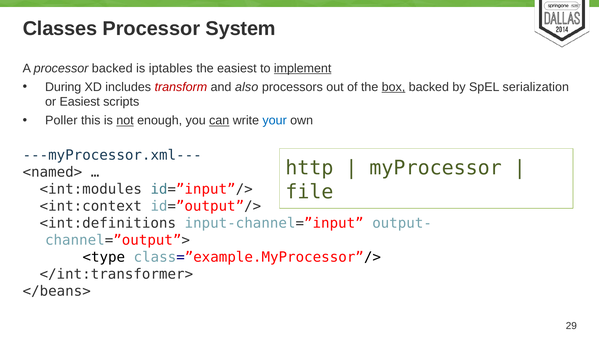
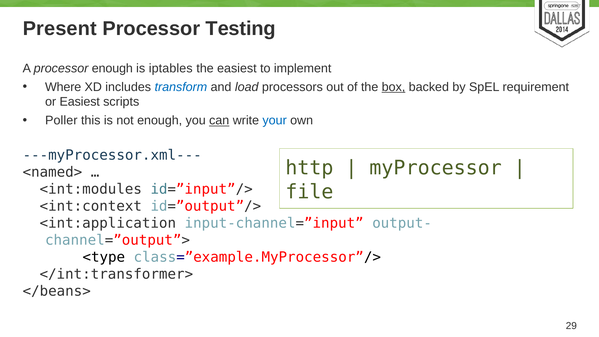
Classes: Classes -> Present
System: System -> Testing
processor backed: backed -> enough
implement underline: present -> none
During: During -> Where
transform colour: red -> blue
also: also -> load
serialization: serialization -> requirement
not underline: present -> none
<int:definitions: <int:definitions -> <int:application
